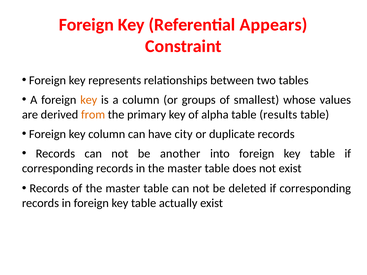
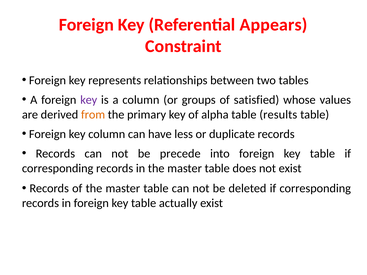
key at (89, 100) colour: orange -> purple
smallest: smallest -> satisfied
city: city -> less
another: another -> precede
